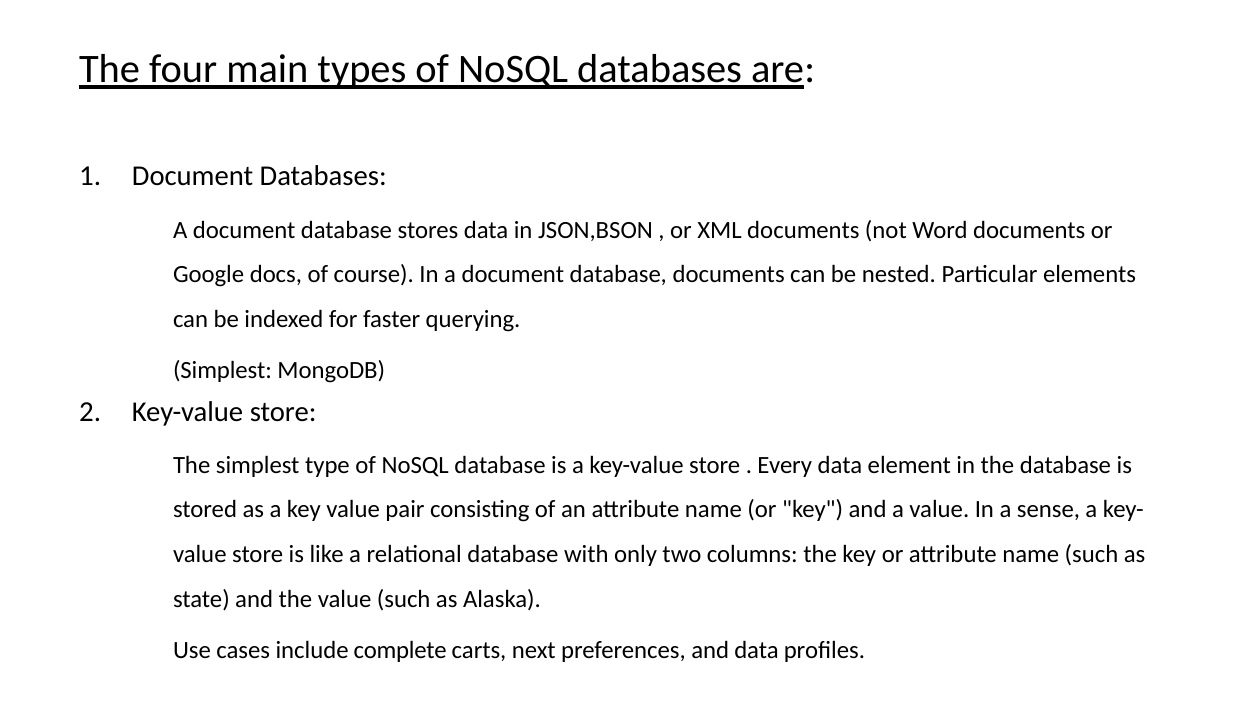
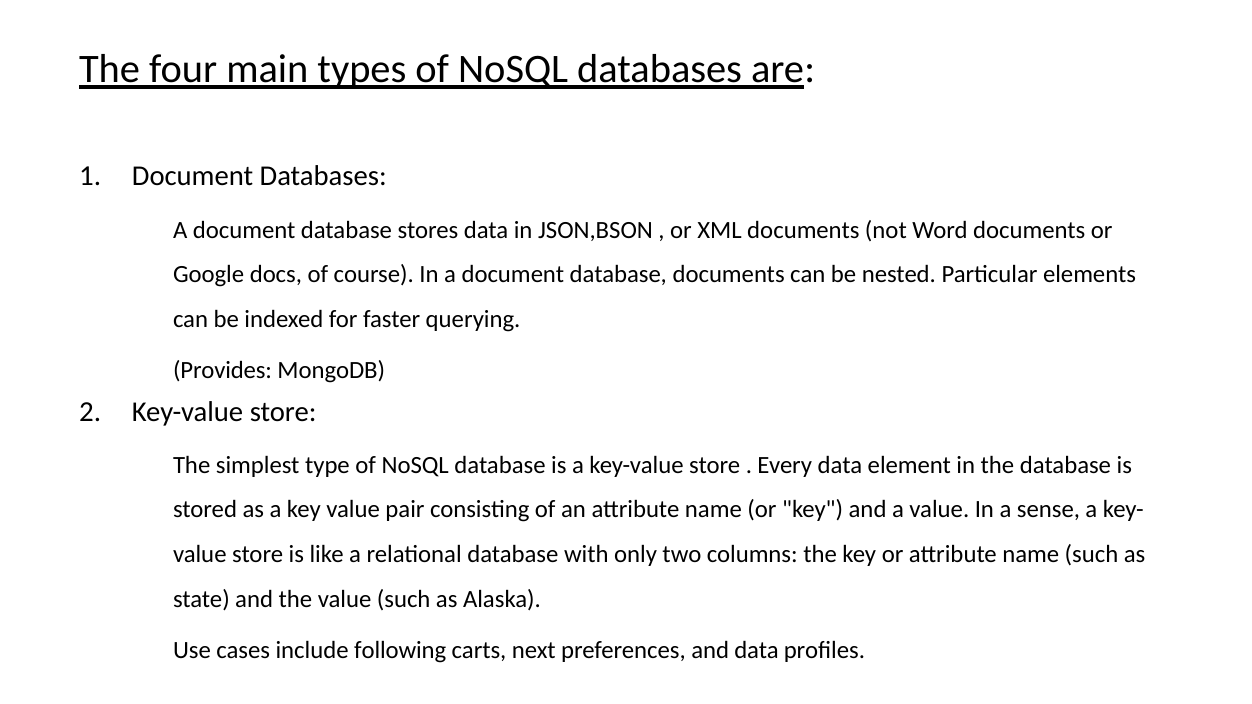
Simplest at (223, 370): Simplest -> Provides
complete: complete -> following
